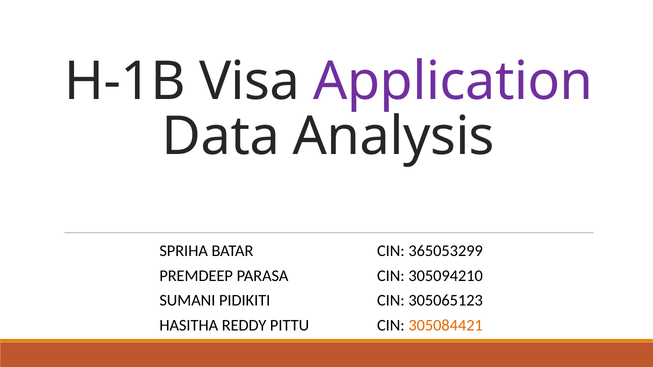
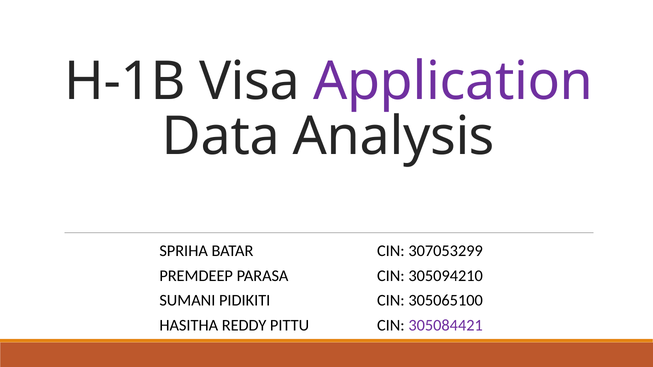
365053299: 365053299 -> 307053299
305065123: 305065123 -> 305065100
305084421 colour: orange -> purple
